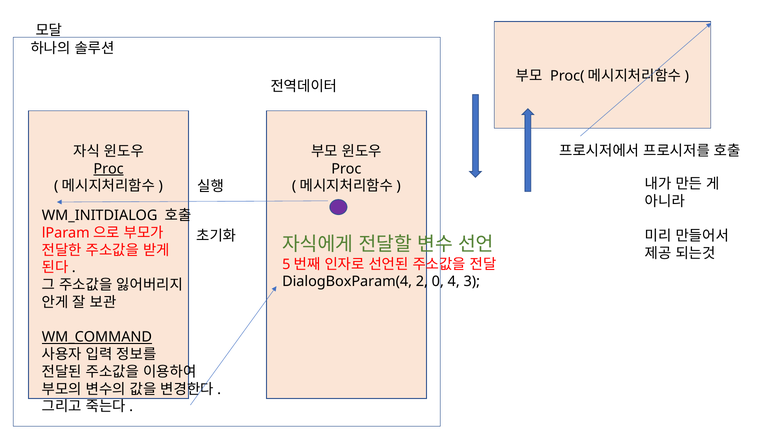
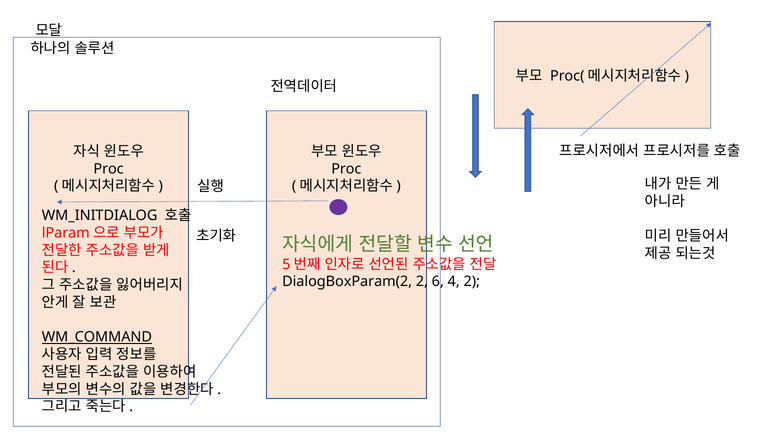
Proc at (109, 169) underline: present -> none
DialogBoxParam(4: DialogBoxParam(4 -> DialogBoxParam(2
0: 0 -> 6
4 3: 3 -> 2
